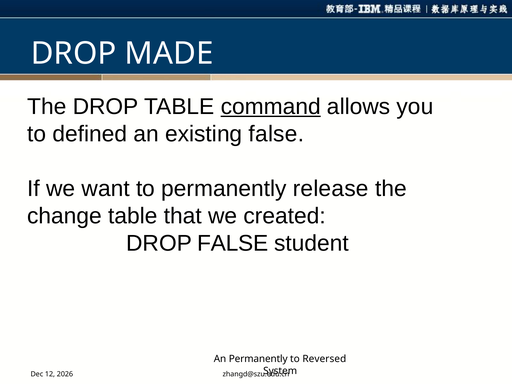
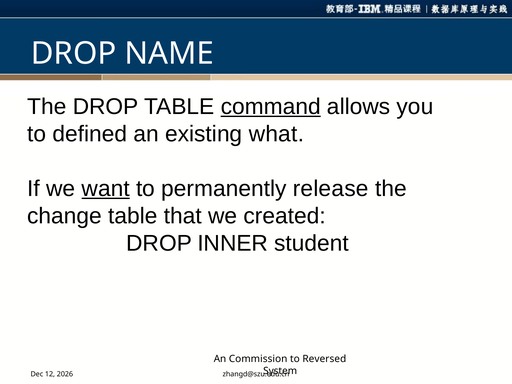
MADE: MADE -> NAME
existing false: false -> what
want underline: none -> present
DROP FALSE: FALSE -> INNER
An Permanently: Permanently -> Commission
